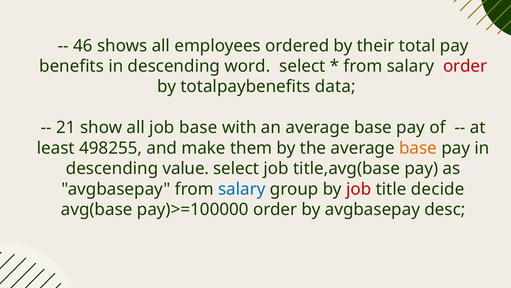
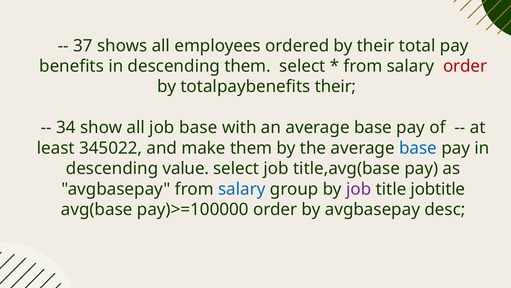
46: 46 -> 37
descending word: word -> them
totalpaybenefits data: data -> their
21: 21 -> 34
498255: 498255 -> 345022
base at (418, 148) colour: orange -> blue
job at (359, 189) colour: red -> purple
decide: decide -> jobtitle
